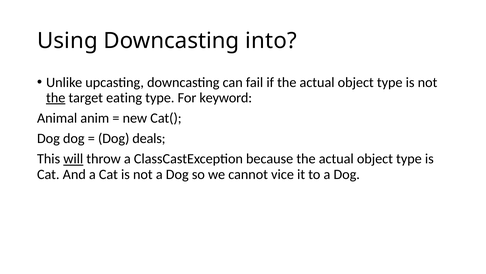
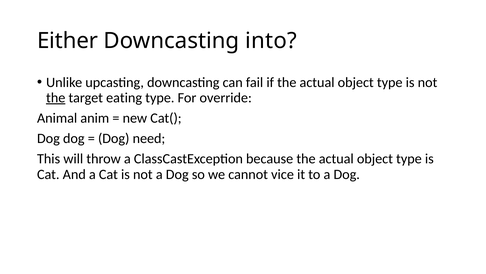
Using: Using -> Either
keyword: keyword -> override
deals: deals -> need
will underline: present -> none
